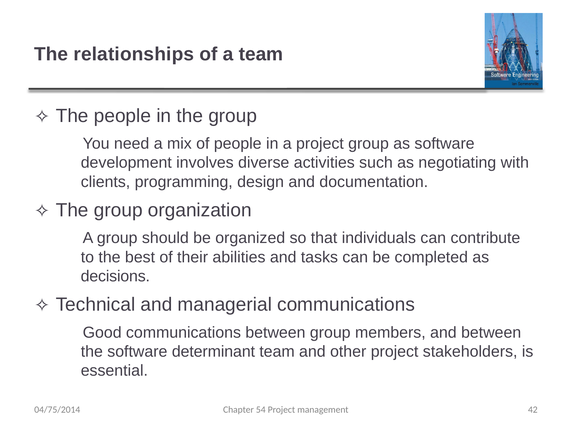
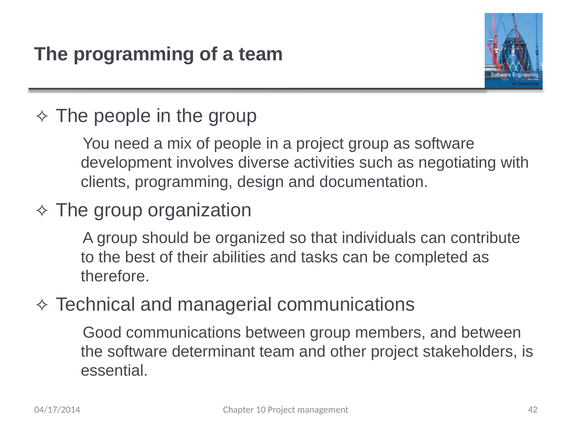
The relationships: relationships -> programming
decisions: decisions -> therefore
04/75/2014: 04/75/2014 -> 04/17/2014
54: 54 -> 10
